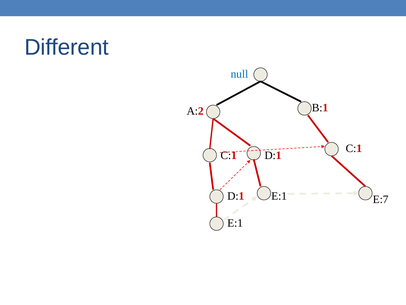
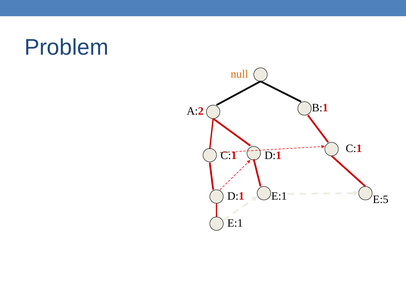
Different: Different -> Problem
null colour: blue -> orange
E:7: E:7 -> E:5
